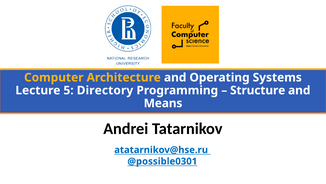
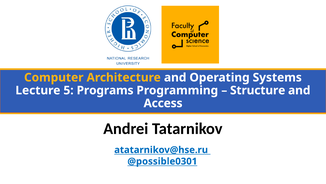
Directory: Directory -> Programs
Means: Means -> Access
